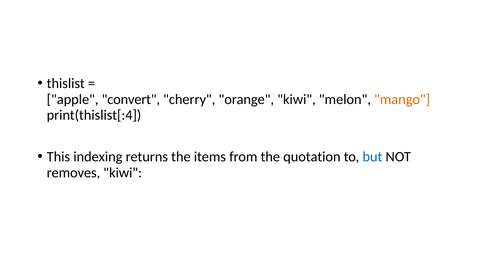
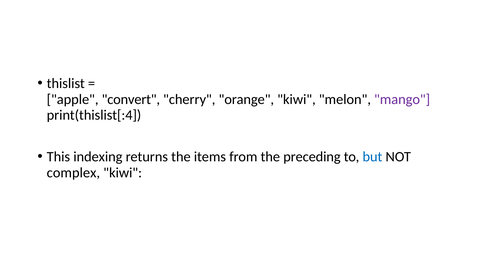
mango colour: orange -> purple
quotation: quotation -> preceding
removes: removes -> complex
